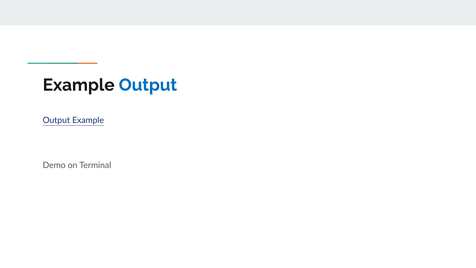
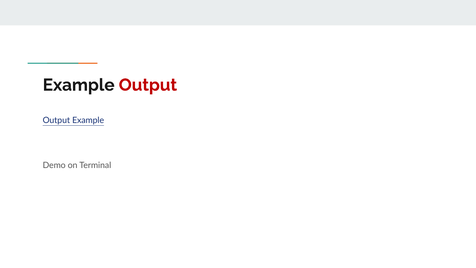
Output at (148, 85) colour: blue -> red
